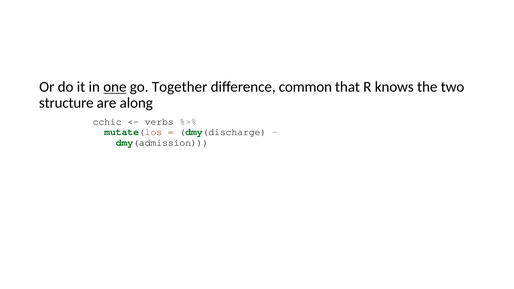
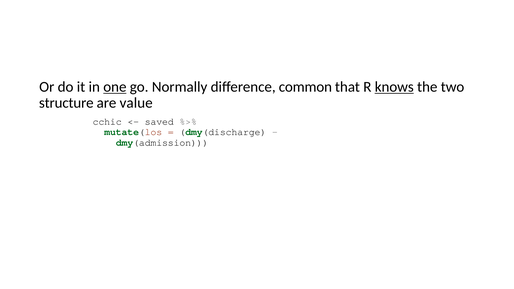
Together: Together -> Normally
knows underline: none -> present
along: along -> value
verbs: verbs -> saved
